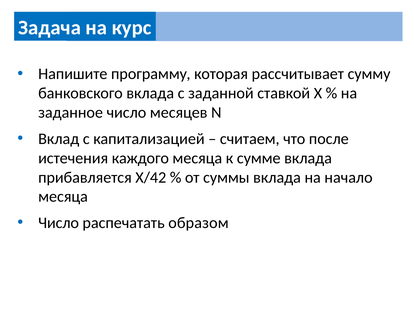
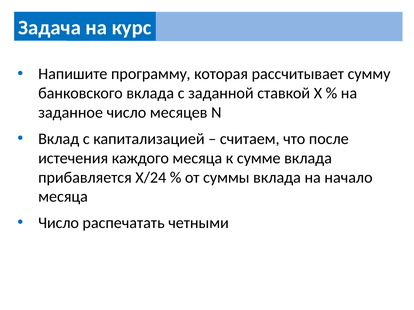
X/42: X/42 -> X/24
образом: образом -> четными
